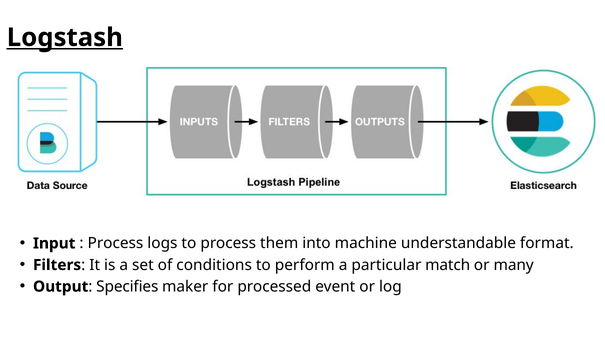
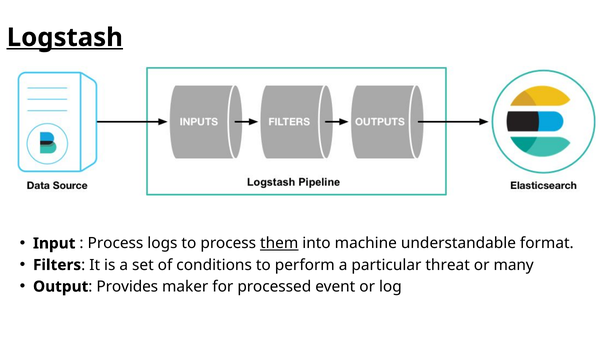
them underline: none -> present
match: match -> threat
Specifies: Specifies -> Provides
